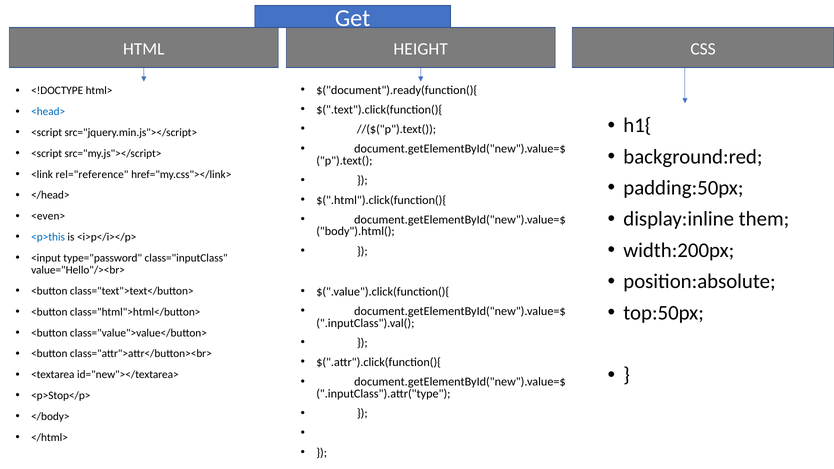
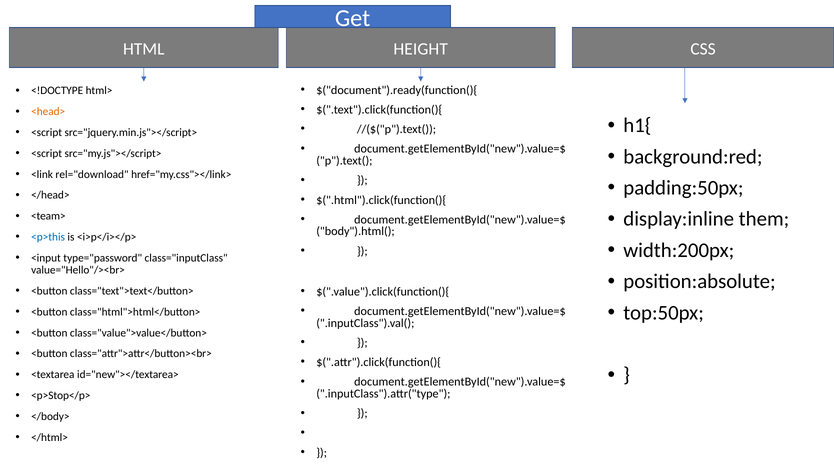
<head> colour: blue -> orange
rel="reference: rel="reference -> rel="download
<even>: <even> -> <team>
